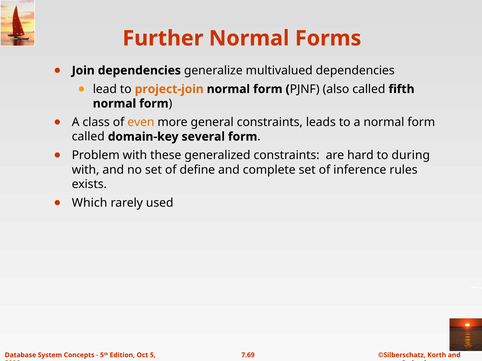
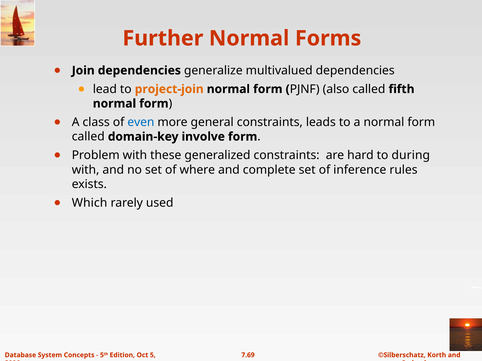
even colour: orange -> blue
several: several -> involve
define: define -> where
